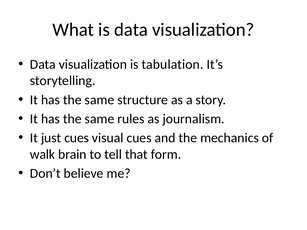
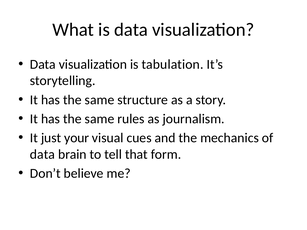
just cues: cues -> your
walk at (43, 154): walk -> data
